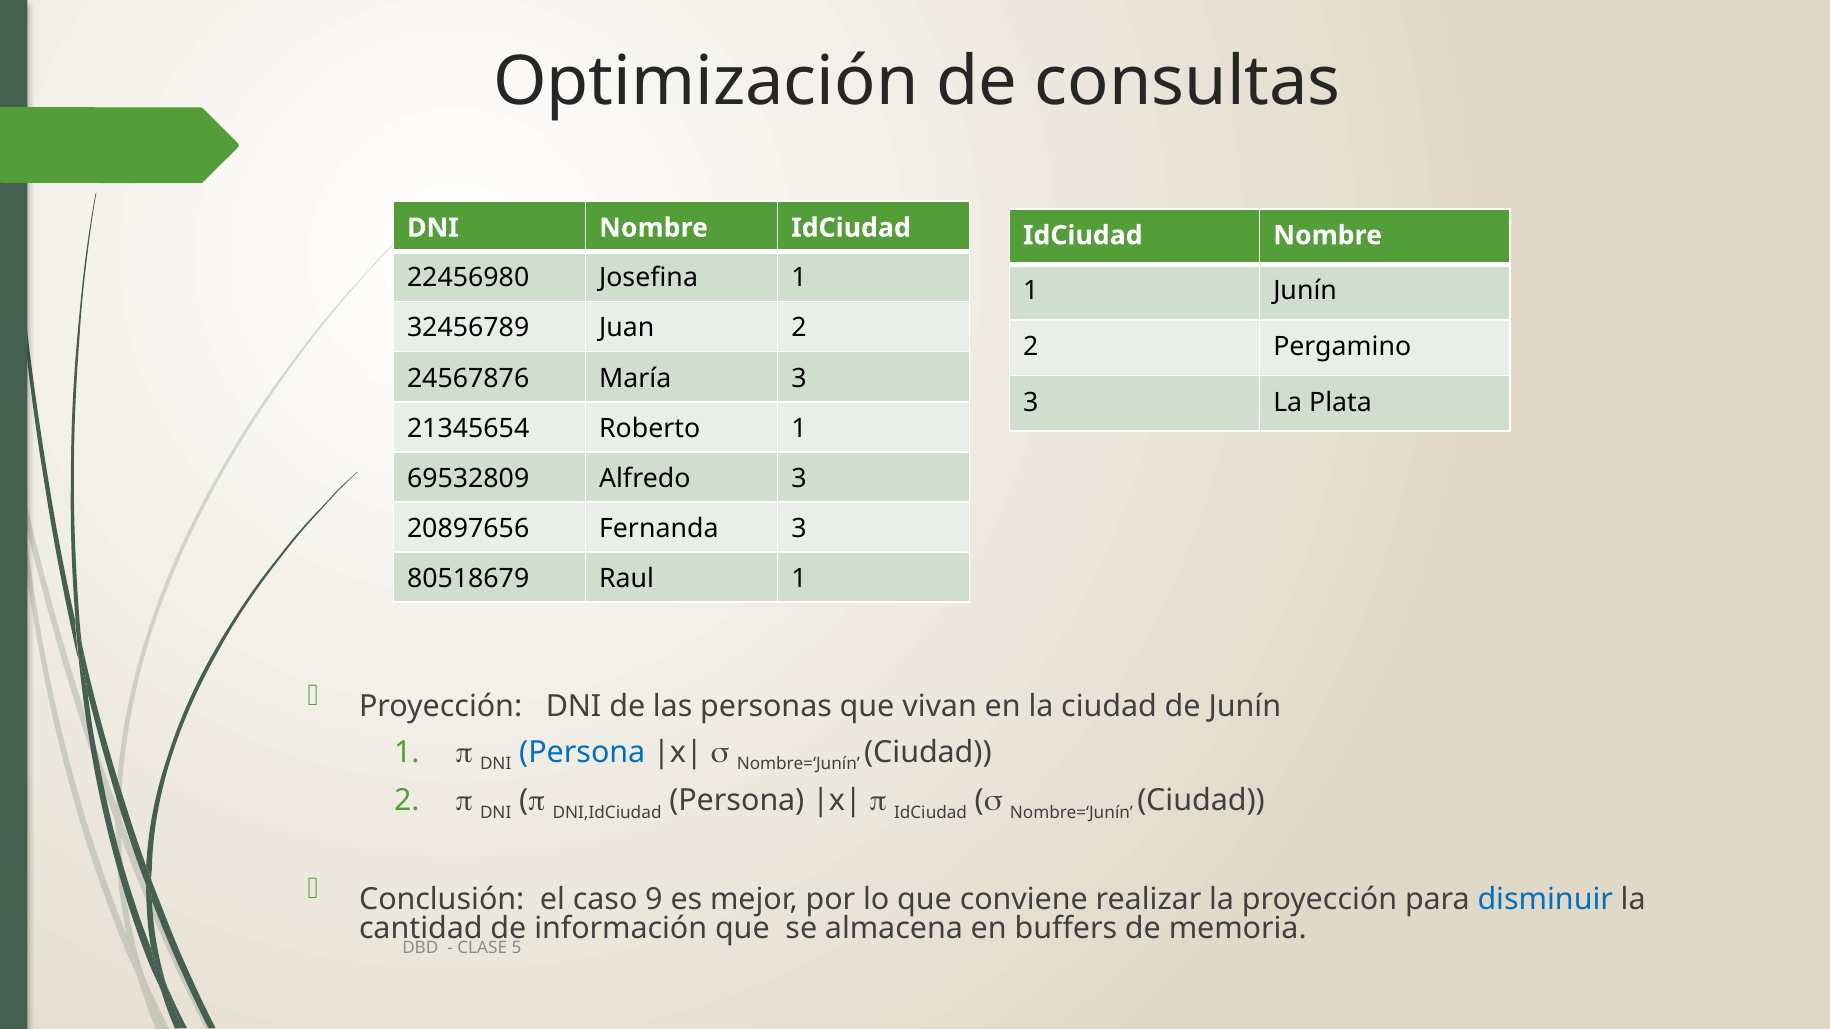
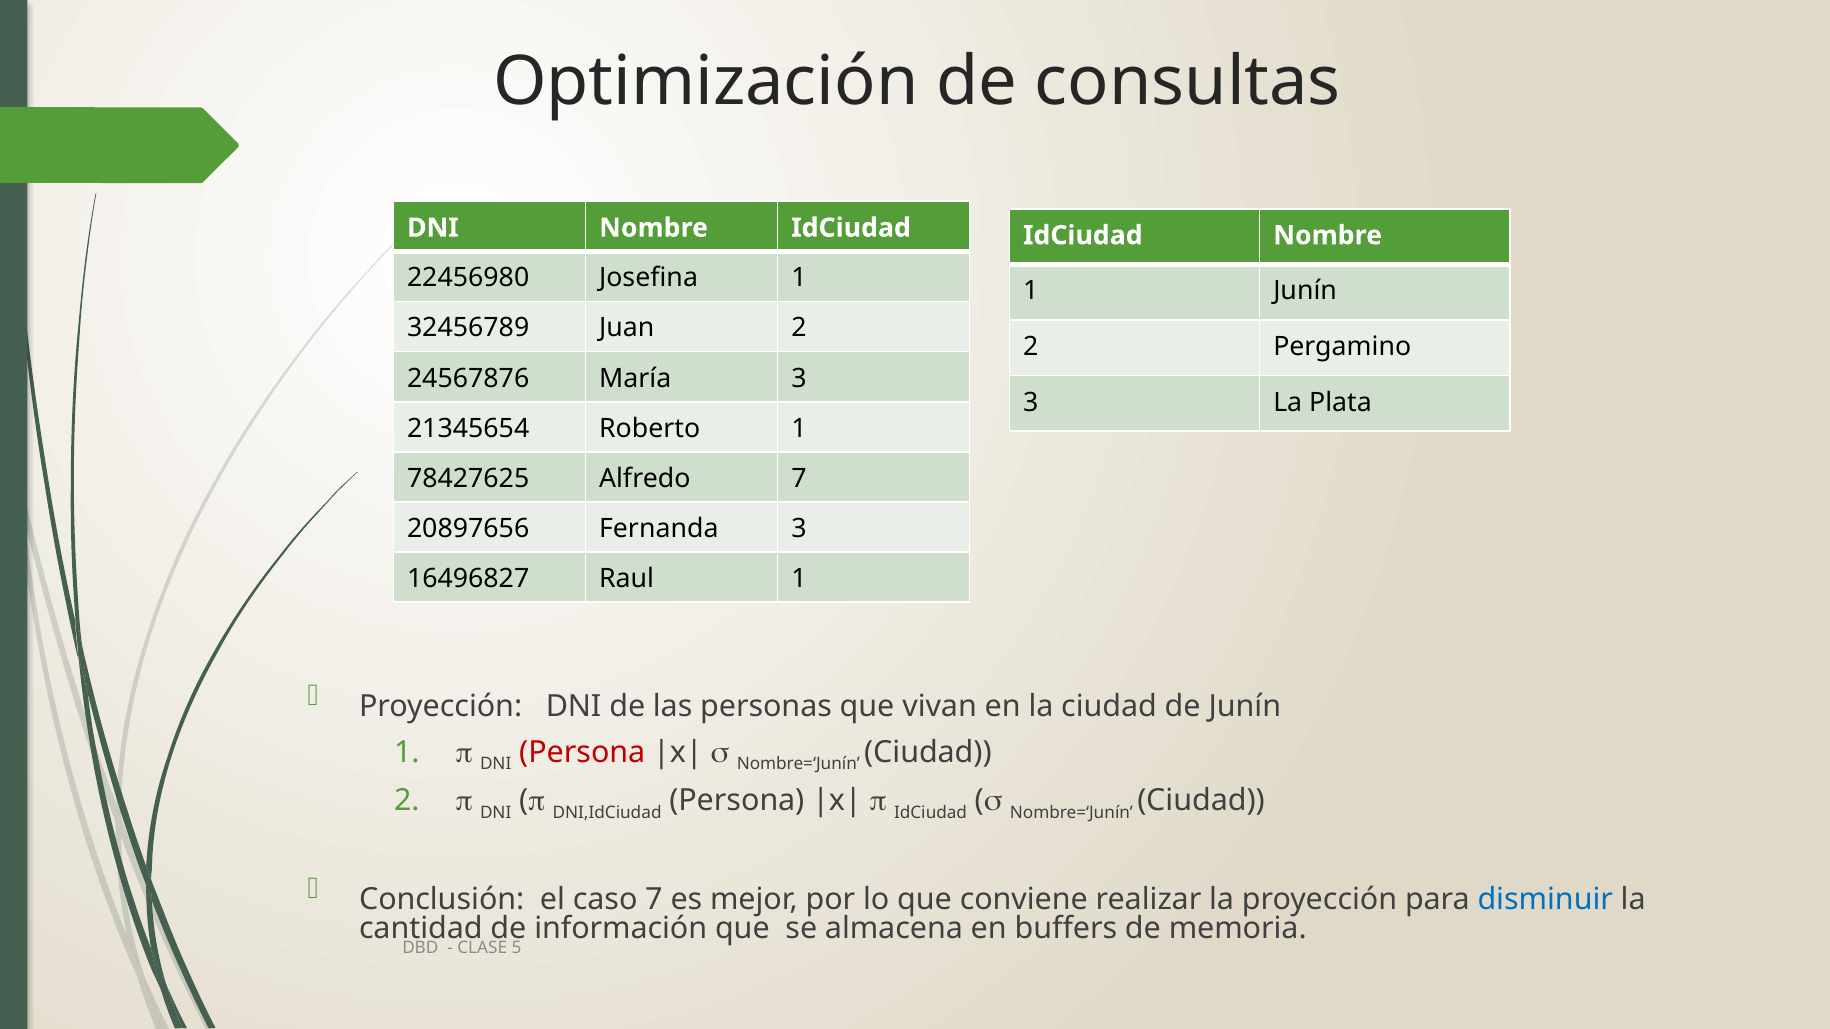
69532809: 69532809 -> 78427625
Alfredo 3: 3 -> 7
80518679: 80518679 -> 16496827
Persona at (582, 753) colour: blue -> red
caso 9: 9 -> 7
